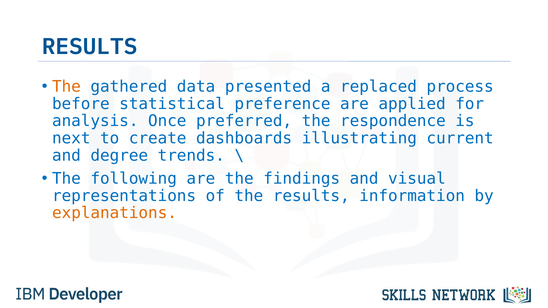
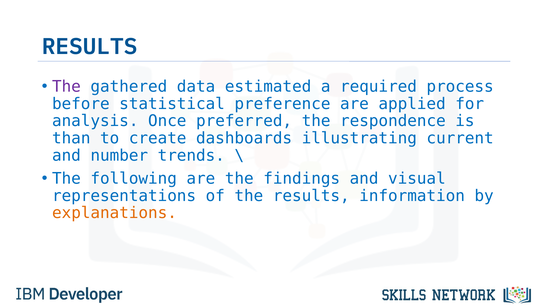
The at (66, 87) colour: orange -> purple
presented: presented -> estimated
replaced: replaced -> required
next: next -> than
degree: degree -> number
